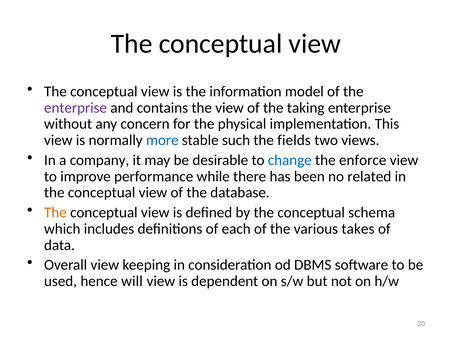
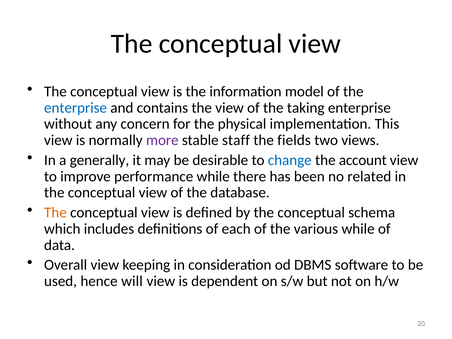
enterprise at (76, 108) colour: purple -> blue
more colour: blue -> purple
such: such -> staff
company: company -> generally
enforce: enforce -> account
various takes: takes -> while
